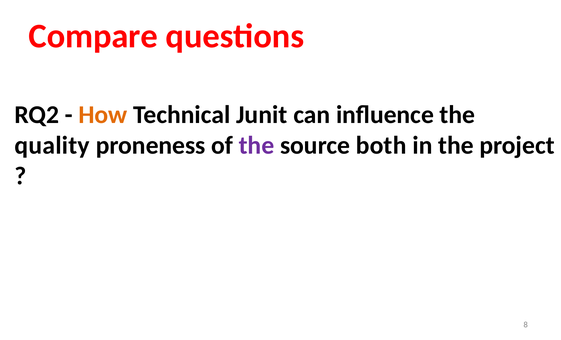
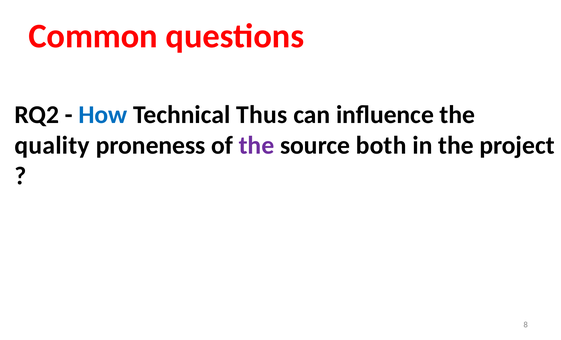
Compare: Compare -> Common
How colour: orange -> blue
Junit: Junit -> Thus
